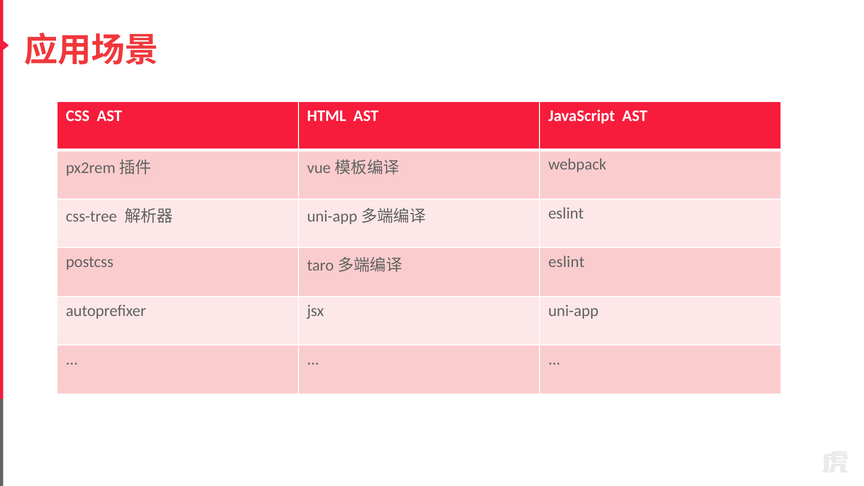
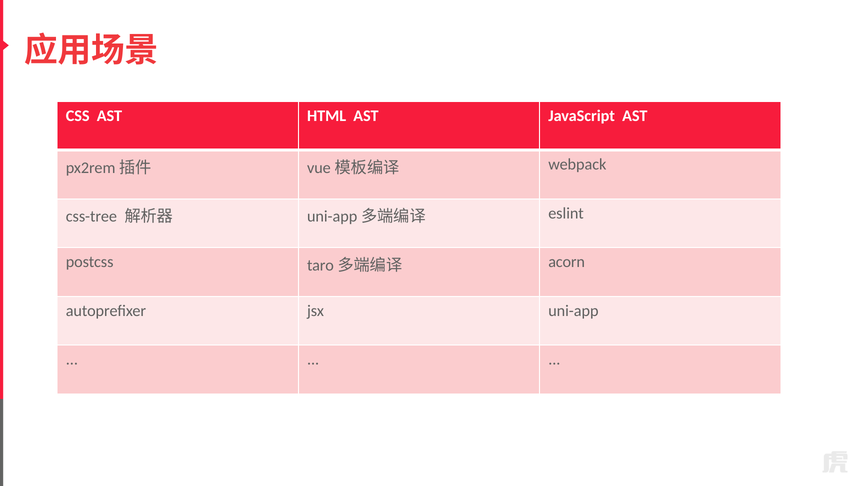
eslint at (566, 262): eslint -> acorn
